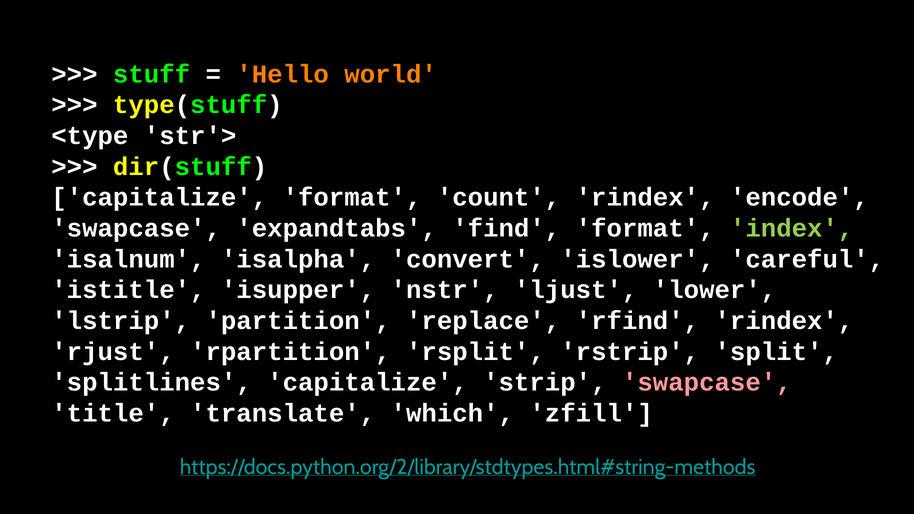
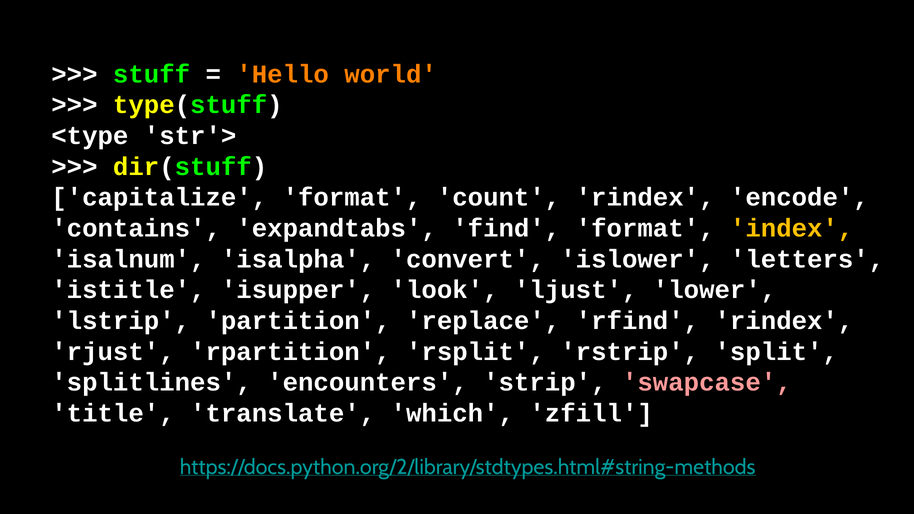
swapcase at (136, 228): swapcase -> contains
index colour: light green -> yellow
careful: careful -> letters
nstr: nstr -> look
splitlines capitalize: capitalize -> encounters
